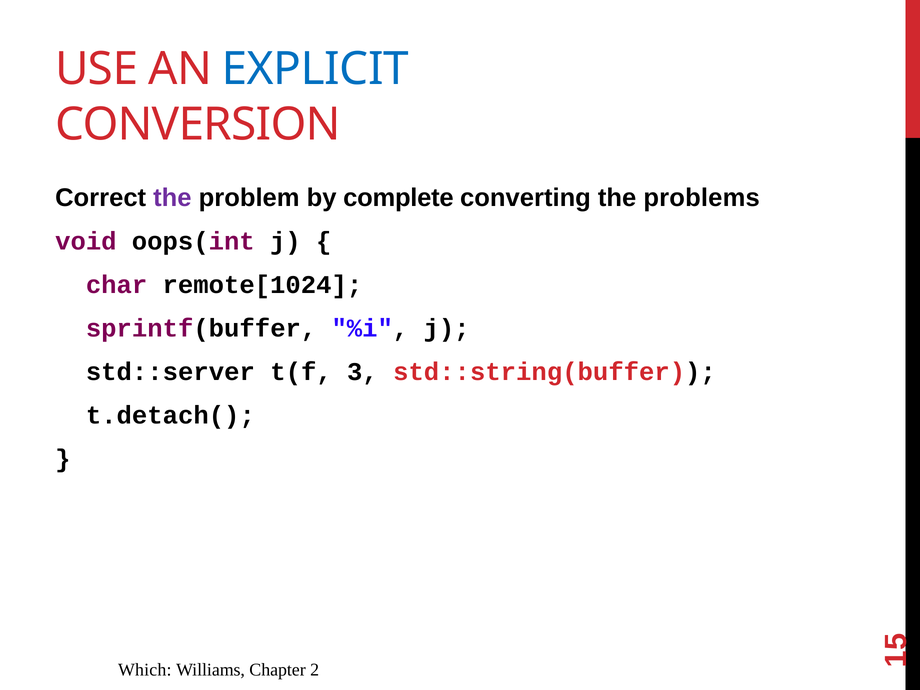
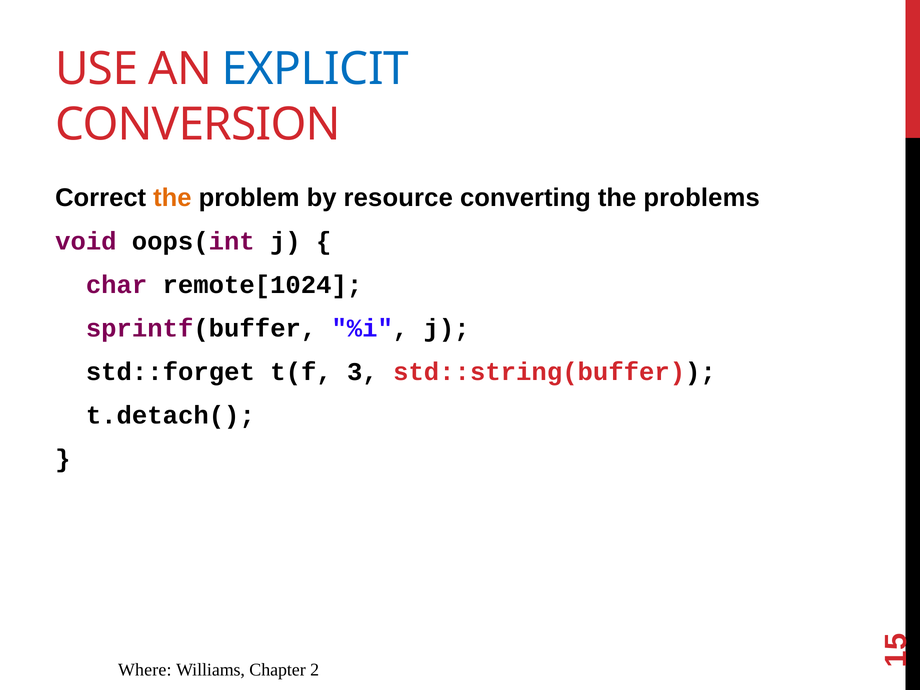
the at (172, 198) colour: purple -> orange
complete: complete -> resource
std::server: std::server -> std::forget
Which: Which -> Where
